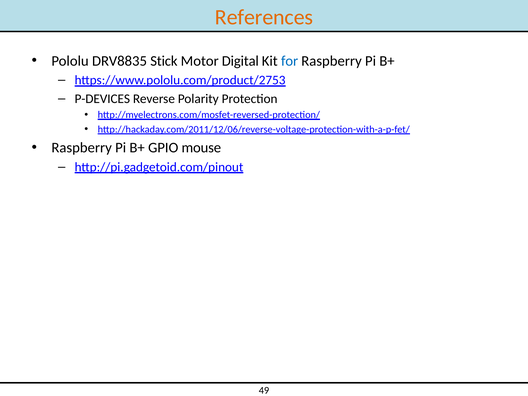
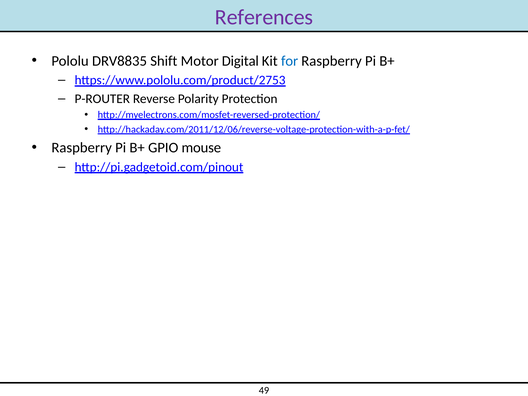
References colour: orange -> purple
Stick: Stick -> Shift
P-DEVICES: P-DEVICES -> P-ROUTER
